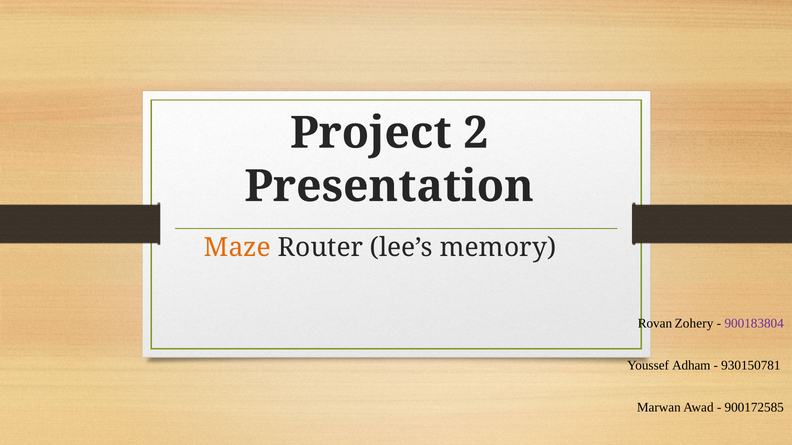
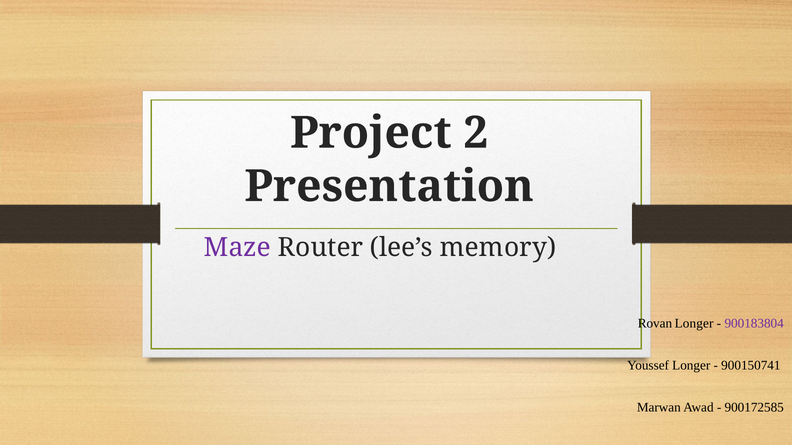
Maze colour: orange -> purple
Rovan Zohery: Zohery -> Longer
Youssef Adham: Adham -> Longer
930150781: 930150781 -> 900150741
